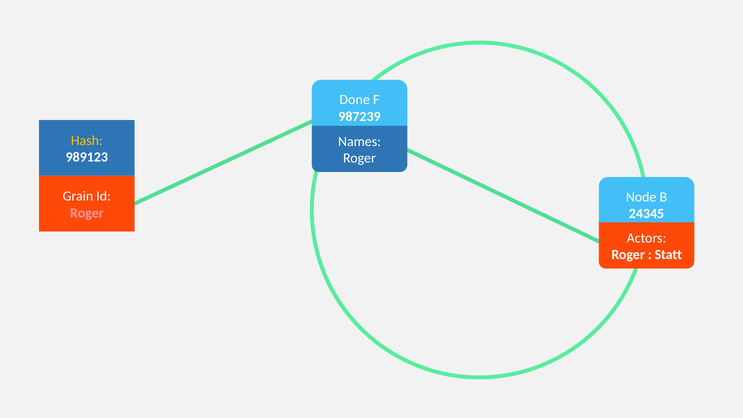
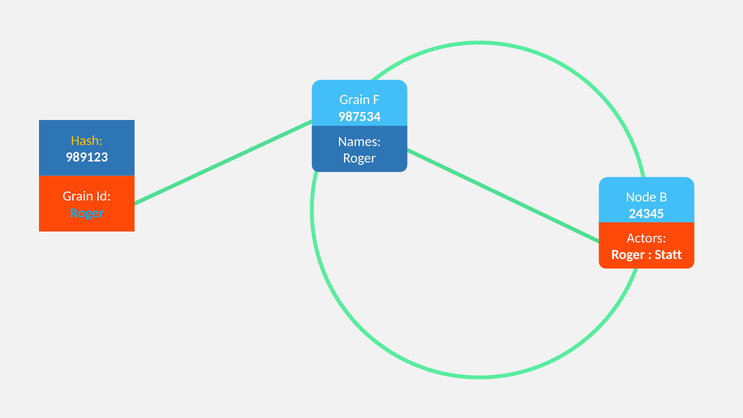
Done at (355, 100): Done -> Grain
987239: 987239 -> 987534
Roger at (87, 213) colour: pink -> light blue
